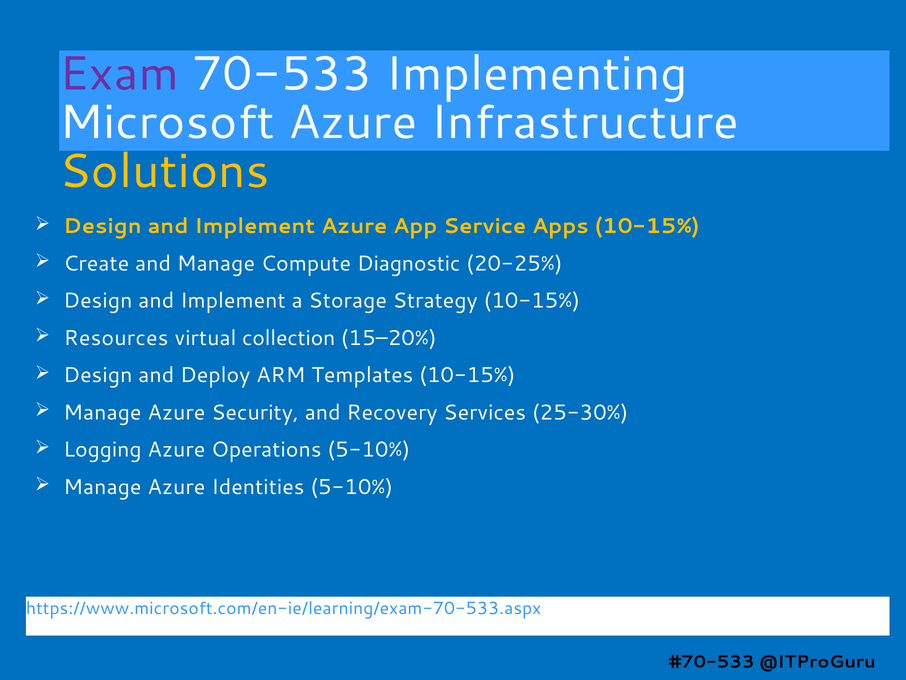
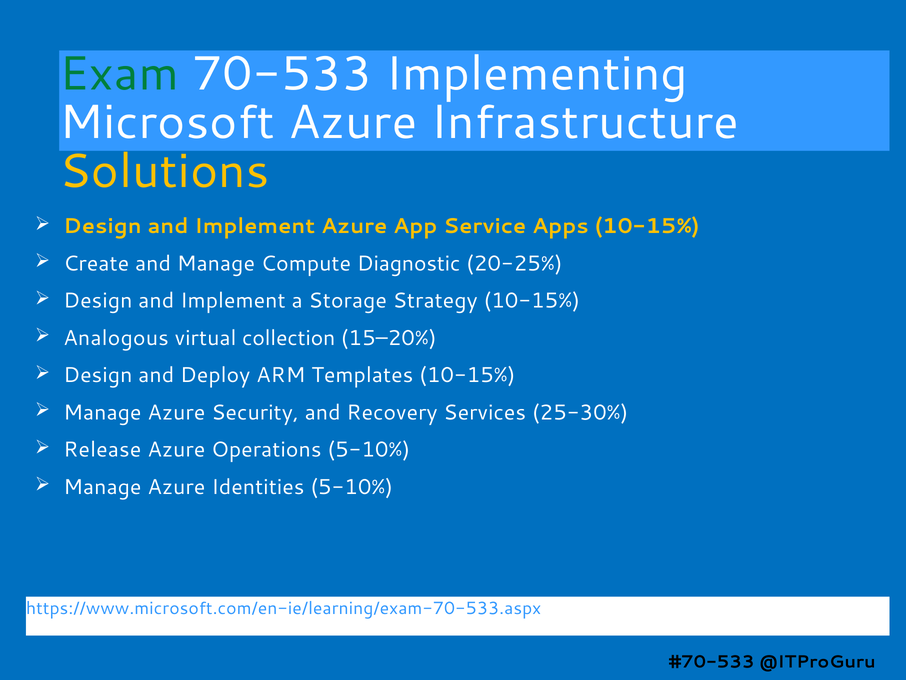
Exam colour: purple -> green
Resources: Resources -> Analogous
Logging: Logging -> Release
